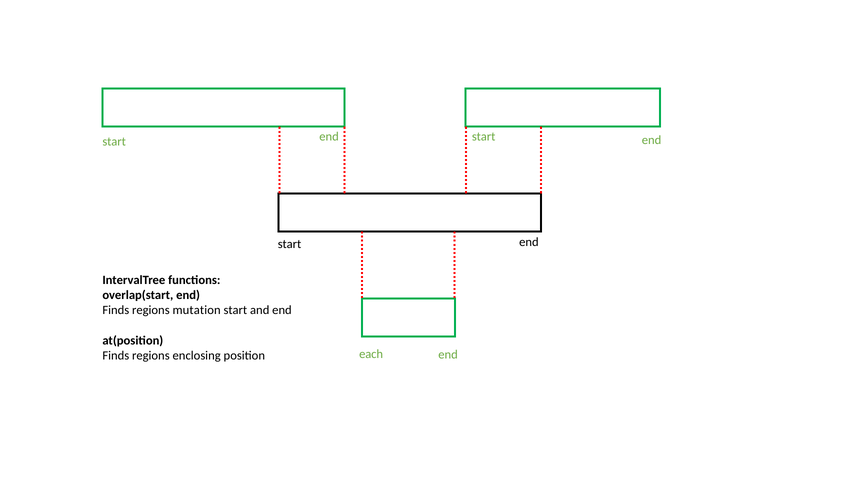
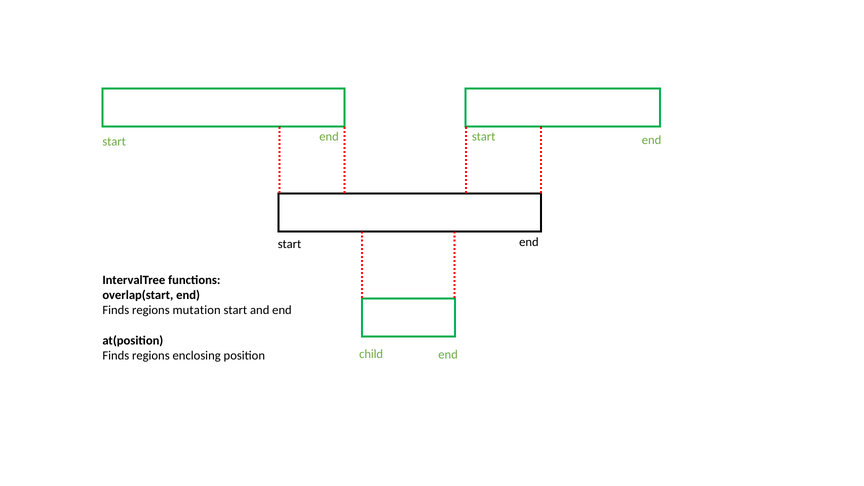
each: each -> child
